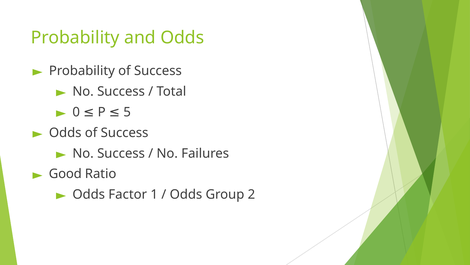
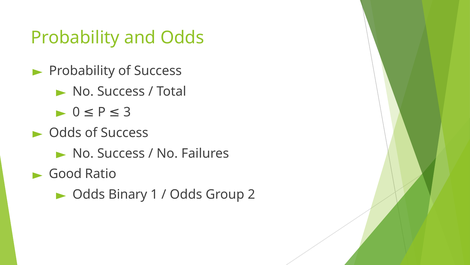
5: 5 -> 3
Factor: Factor -> Binary
